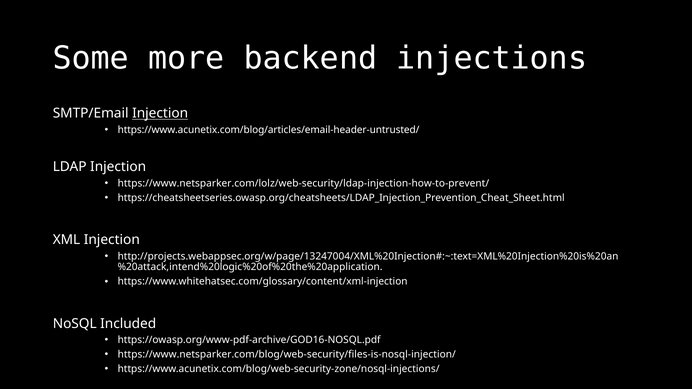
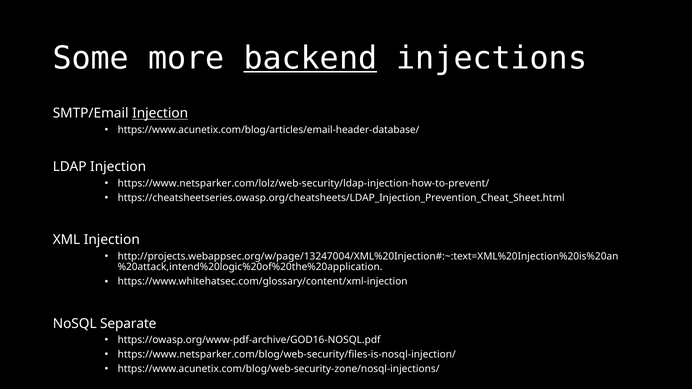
backend underline: none -> present
https://www.acunetix.com/blog/articles/email-header-untrusted/: https://www.acunetix.com/blog/articles/email-header-untrusted/ -> https://www.acunetix.com/blog/articles/email-header-database/
Included: Included -> Separate
